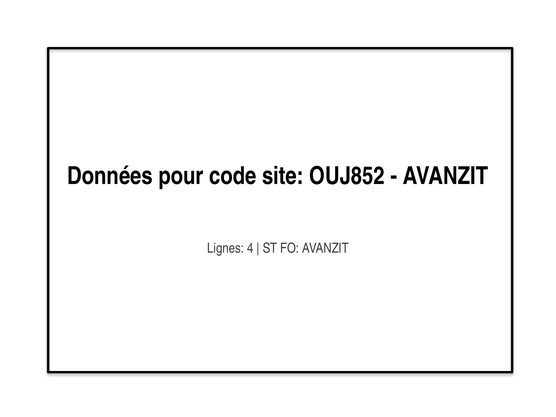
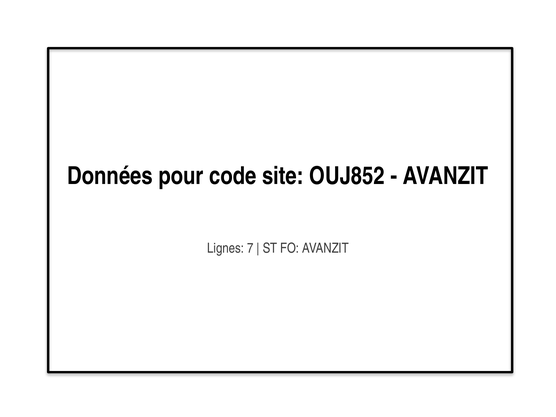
4: 4 -> 7
